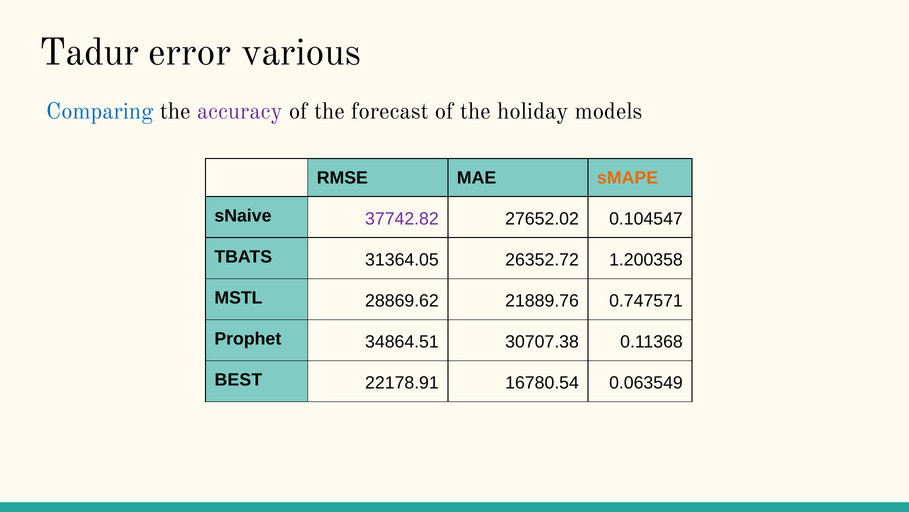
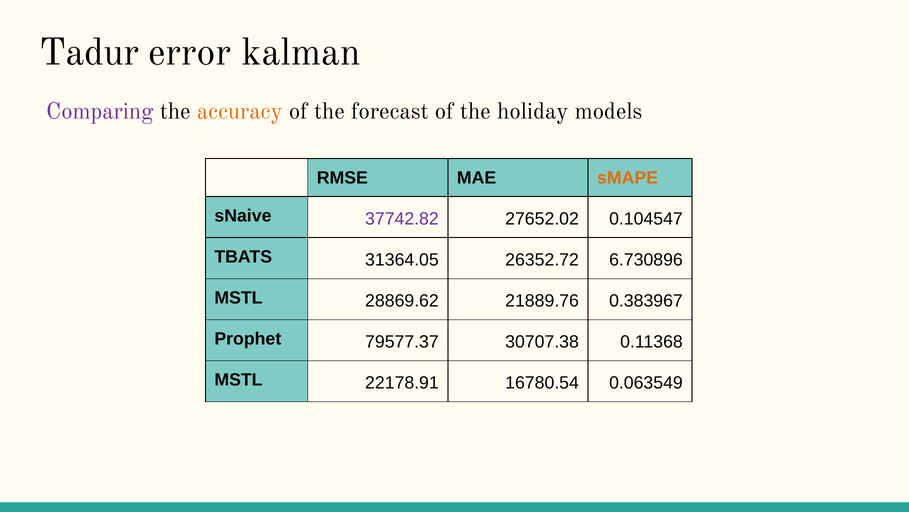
various: various -> kalman
Comparing colour: blue -> purple
accuracy colour: purple -> orange
1.200358: 1.200358 -> 6.730896
0.747571: 0.747571 -> 0.383967
34864.51: 34864.51 -> 79577.37
BEST at (238, 380): BEST -> MSTL
